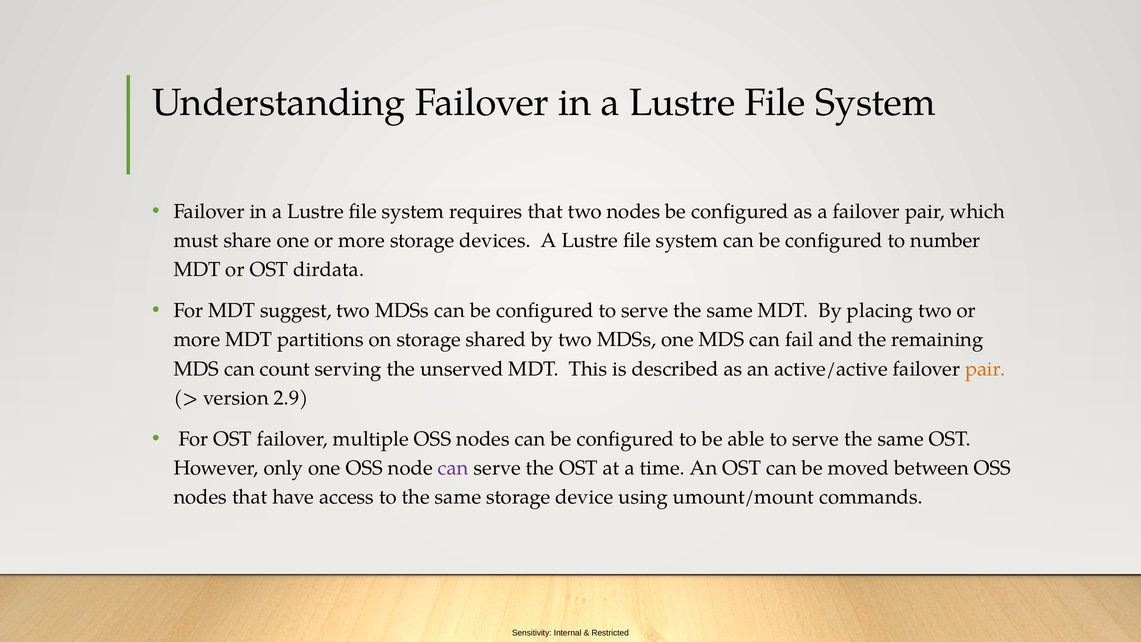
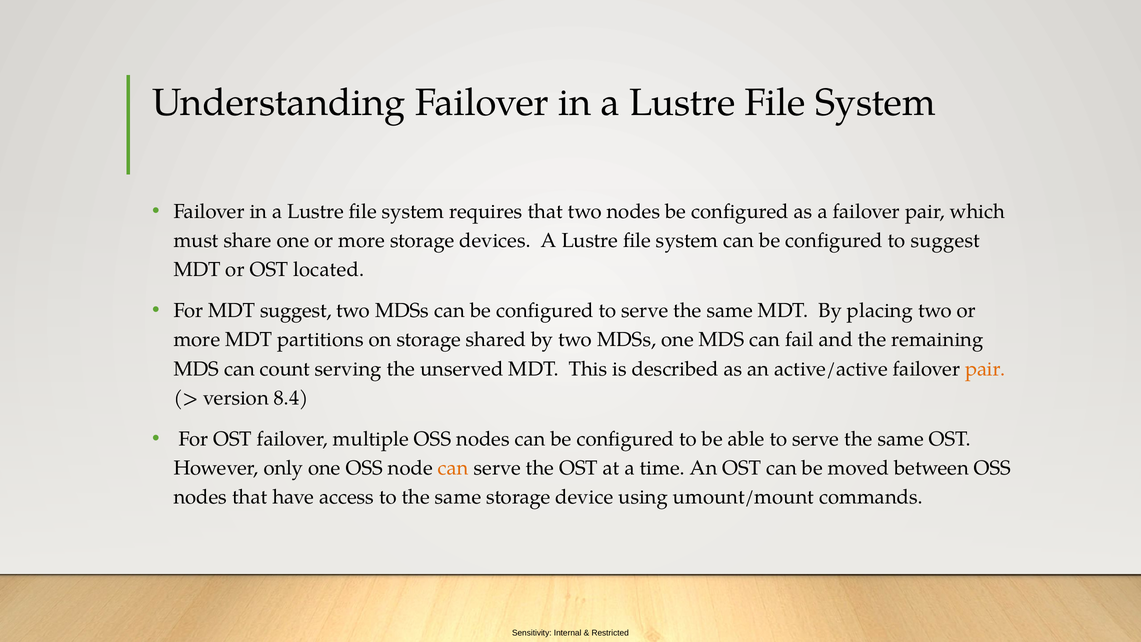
to number: number -> suggest
dirdata: dirdata -> located
2.9: 2.9 -> 8.4
can at (453, 468) colour: purple -> orange
